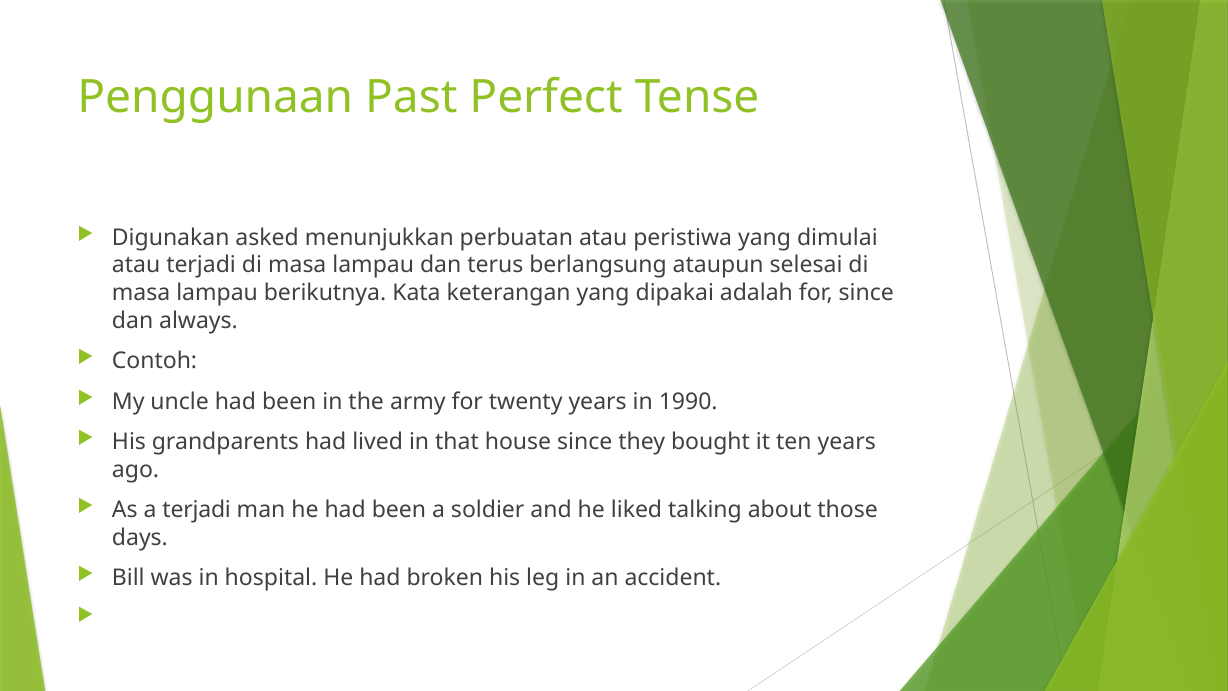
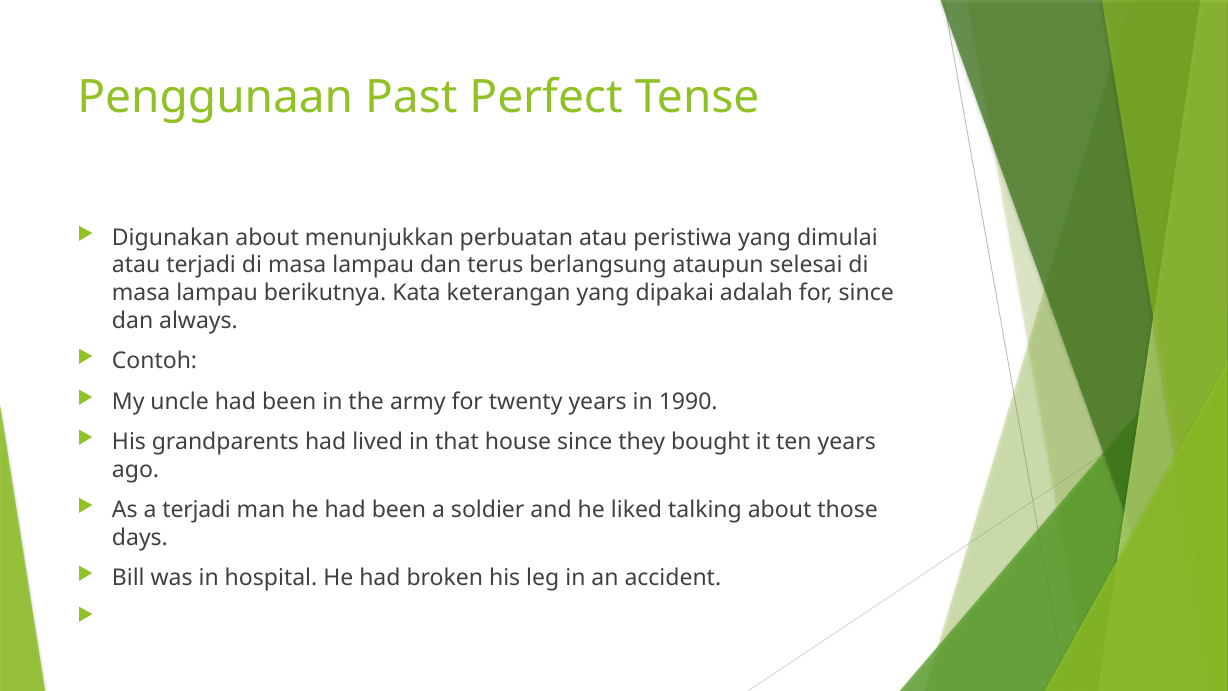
Digunakan asked: asked -> about
